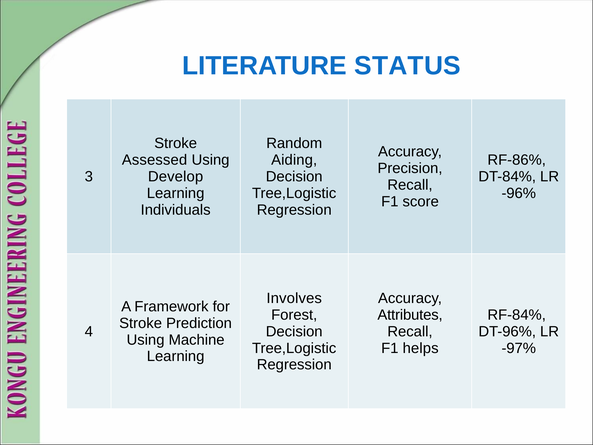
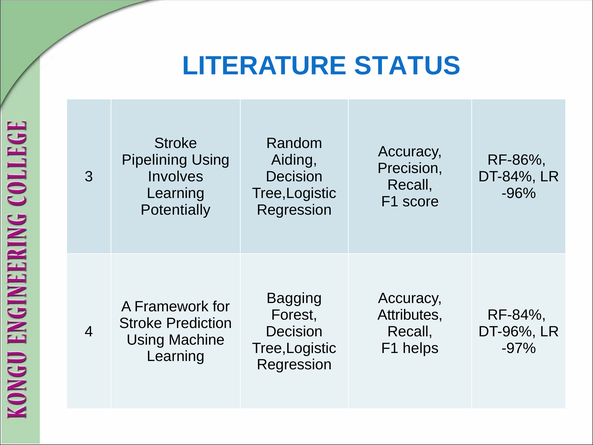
Assessed: Assessed -> Pipelining
Develop: Develop -> Involves
Individuals: Individuals -> Potentially
Involves: Involves -> Bagging
